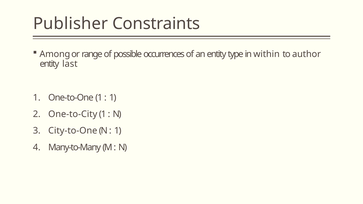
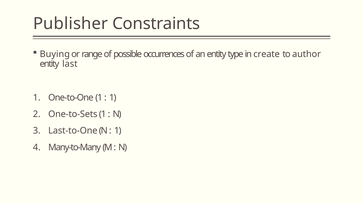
Among: Among -> Buying
within: within -> create
One-to-City: One-to-City -> One-to-Sets
City-to-One: City-to-One -> Last-to-One
